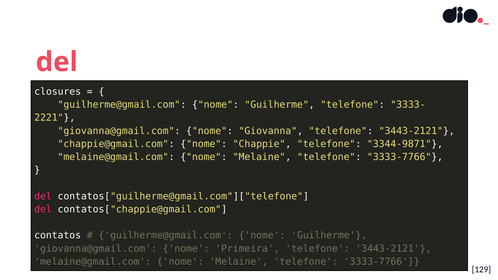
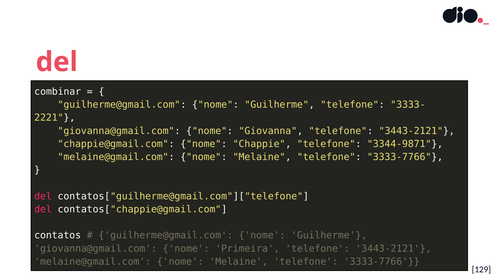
closures: closures -> combinar
